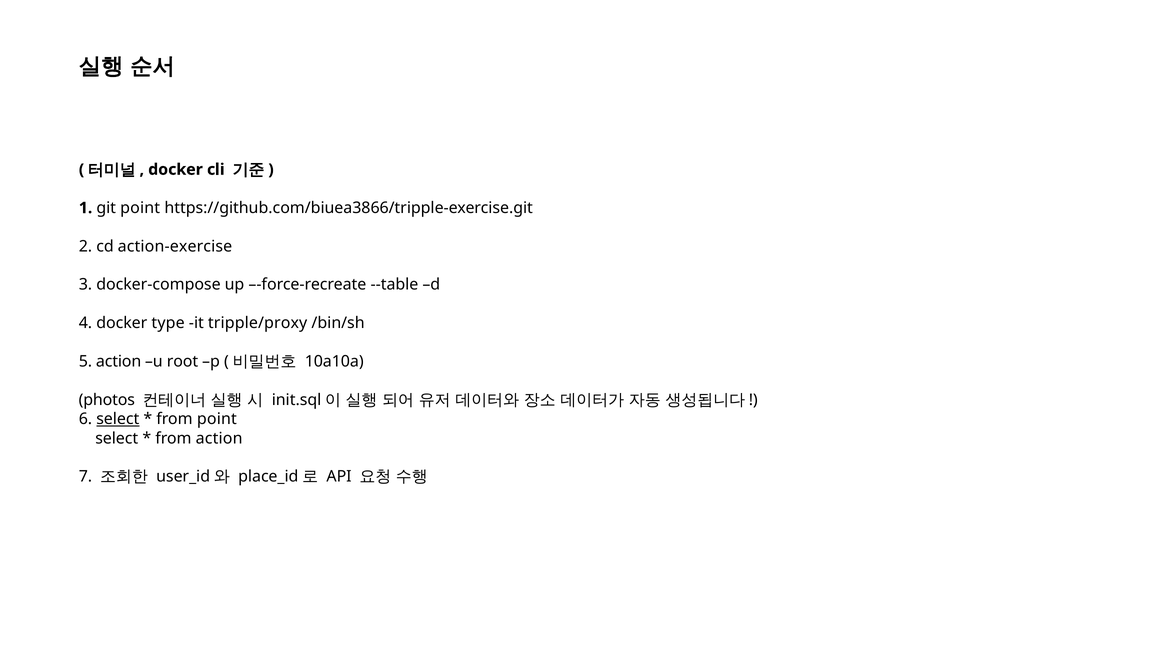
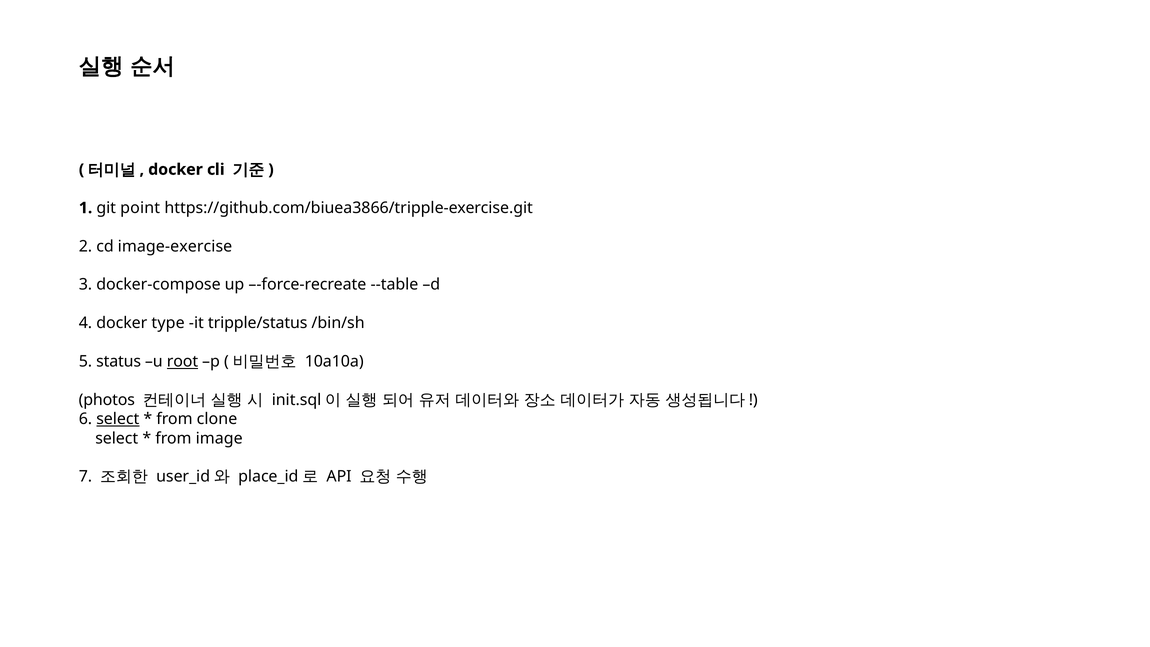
action-exercise: action-exercise -> image-exercise
tripple/proxy: tripple/proxy -> tripple/status
5 action: action -> status
root underline: none -> present
from point: point -> clone
from action: action -> image
